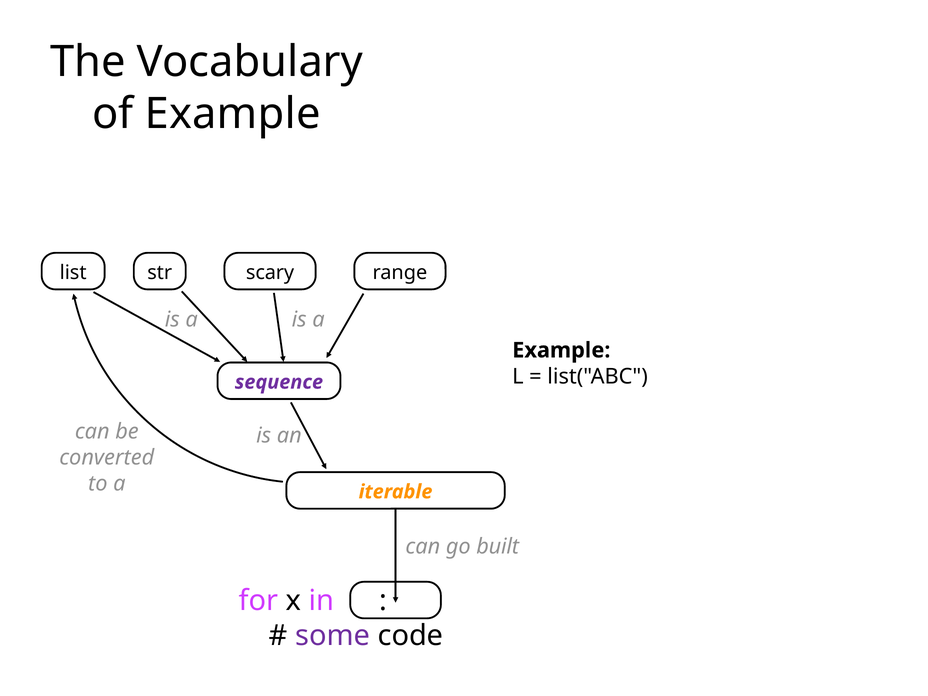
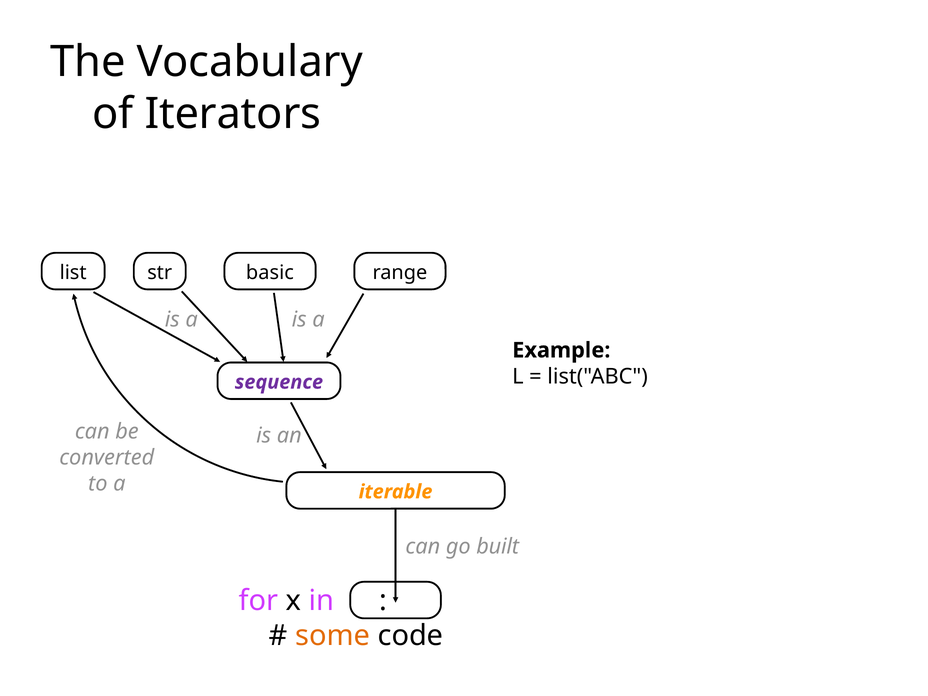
of Example: Example -> Iterators
scary: scary -> basic
some colour: purple -> orange
